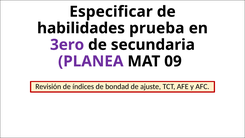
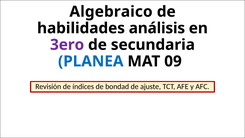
Especificar: Especificar -> Algebraico
prueba: prueba -> análisis
PLANEA colour: purple -> blue
